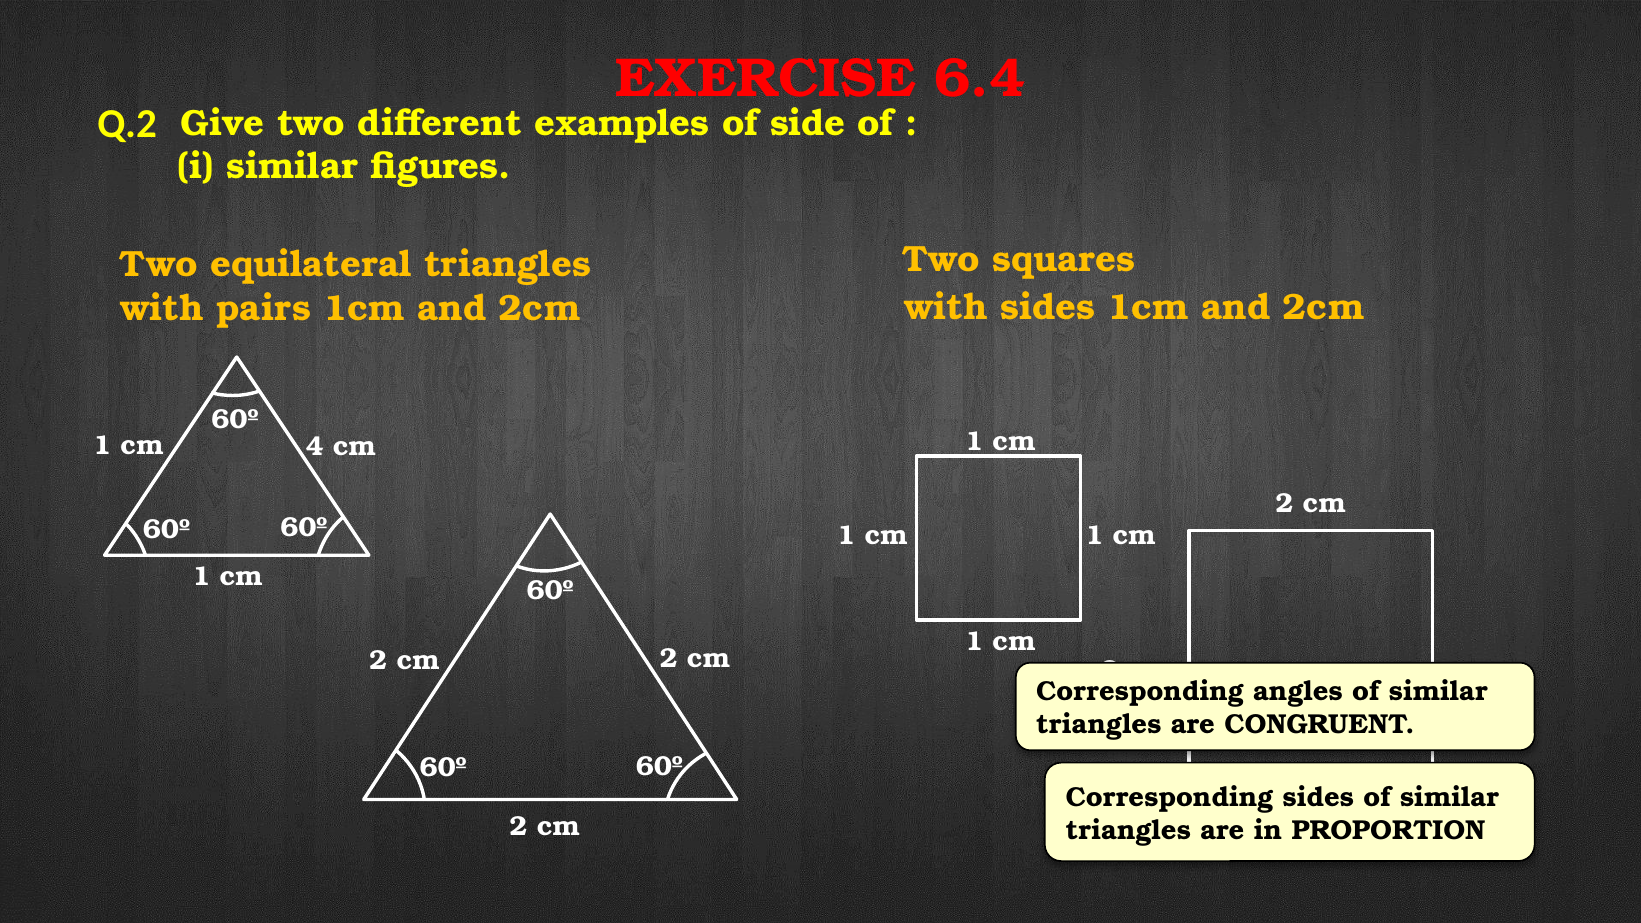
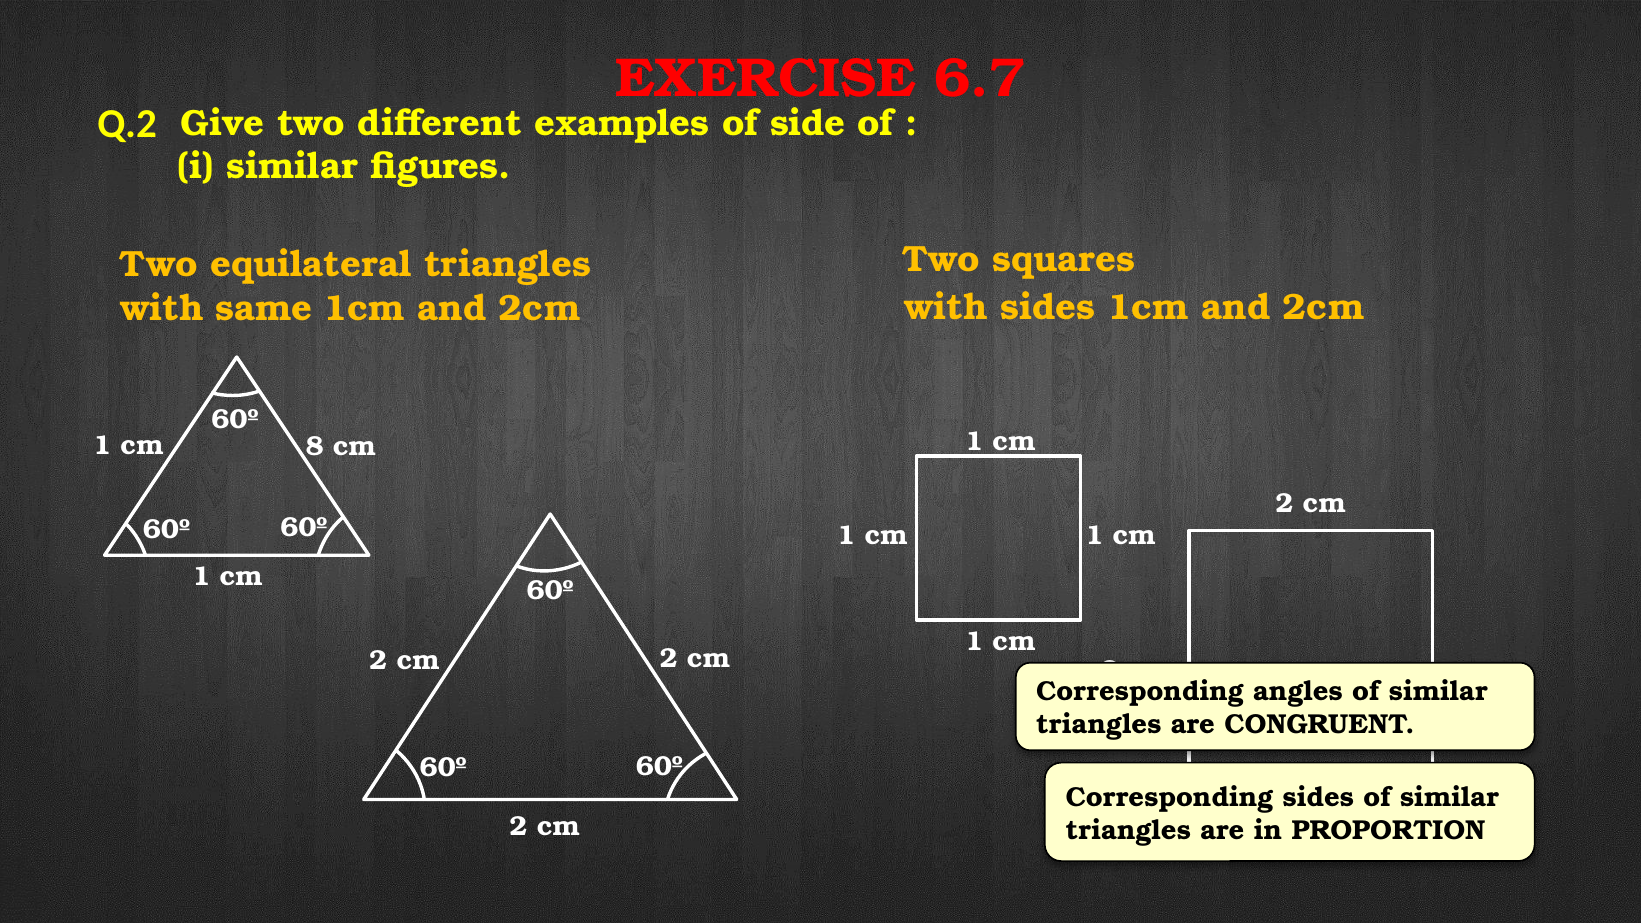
6.4: 6.4 -> 6.7
pairs: pairs -> same
4: 4 -> 8
